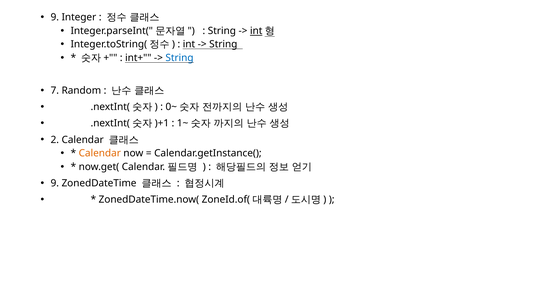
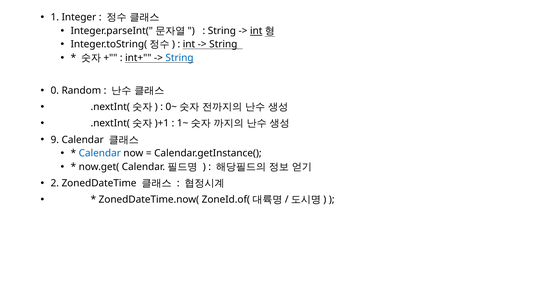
9 at (55, 17): 9 -> 1
7: 7 -> 0
2: 2 -> 9
Calendar at (100, 153) colour: orange -> blue
9 at (55, 183): 9 -> 2
